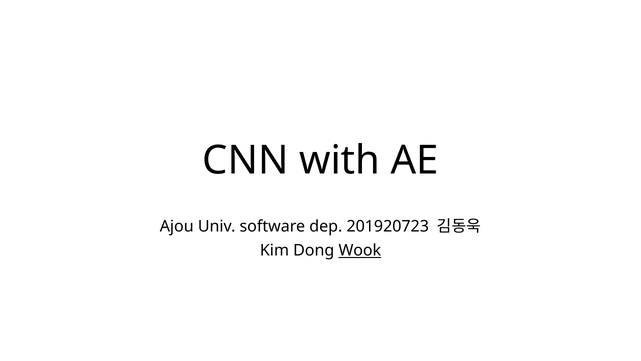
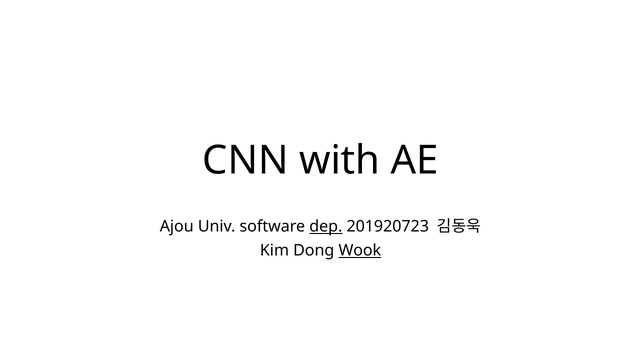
dep underline: none -> present
